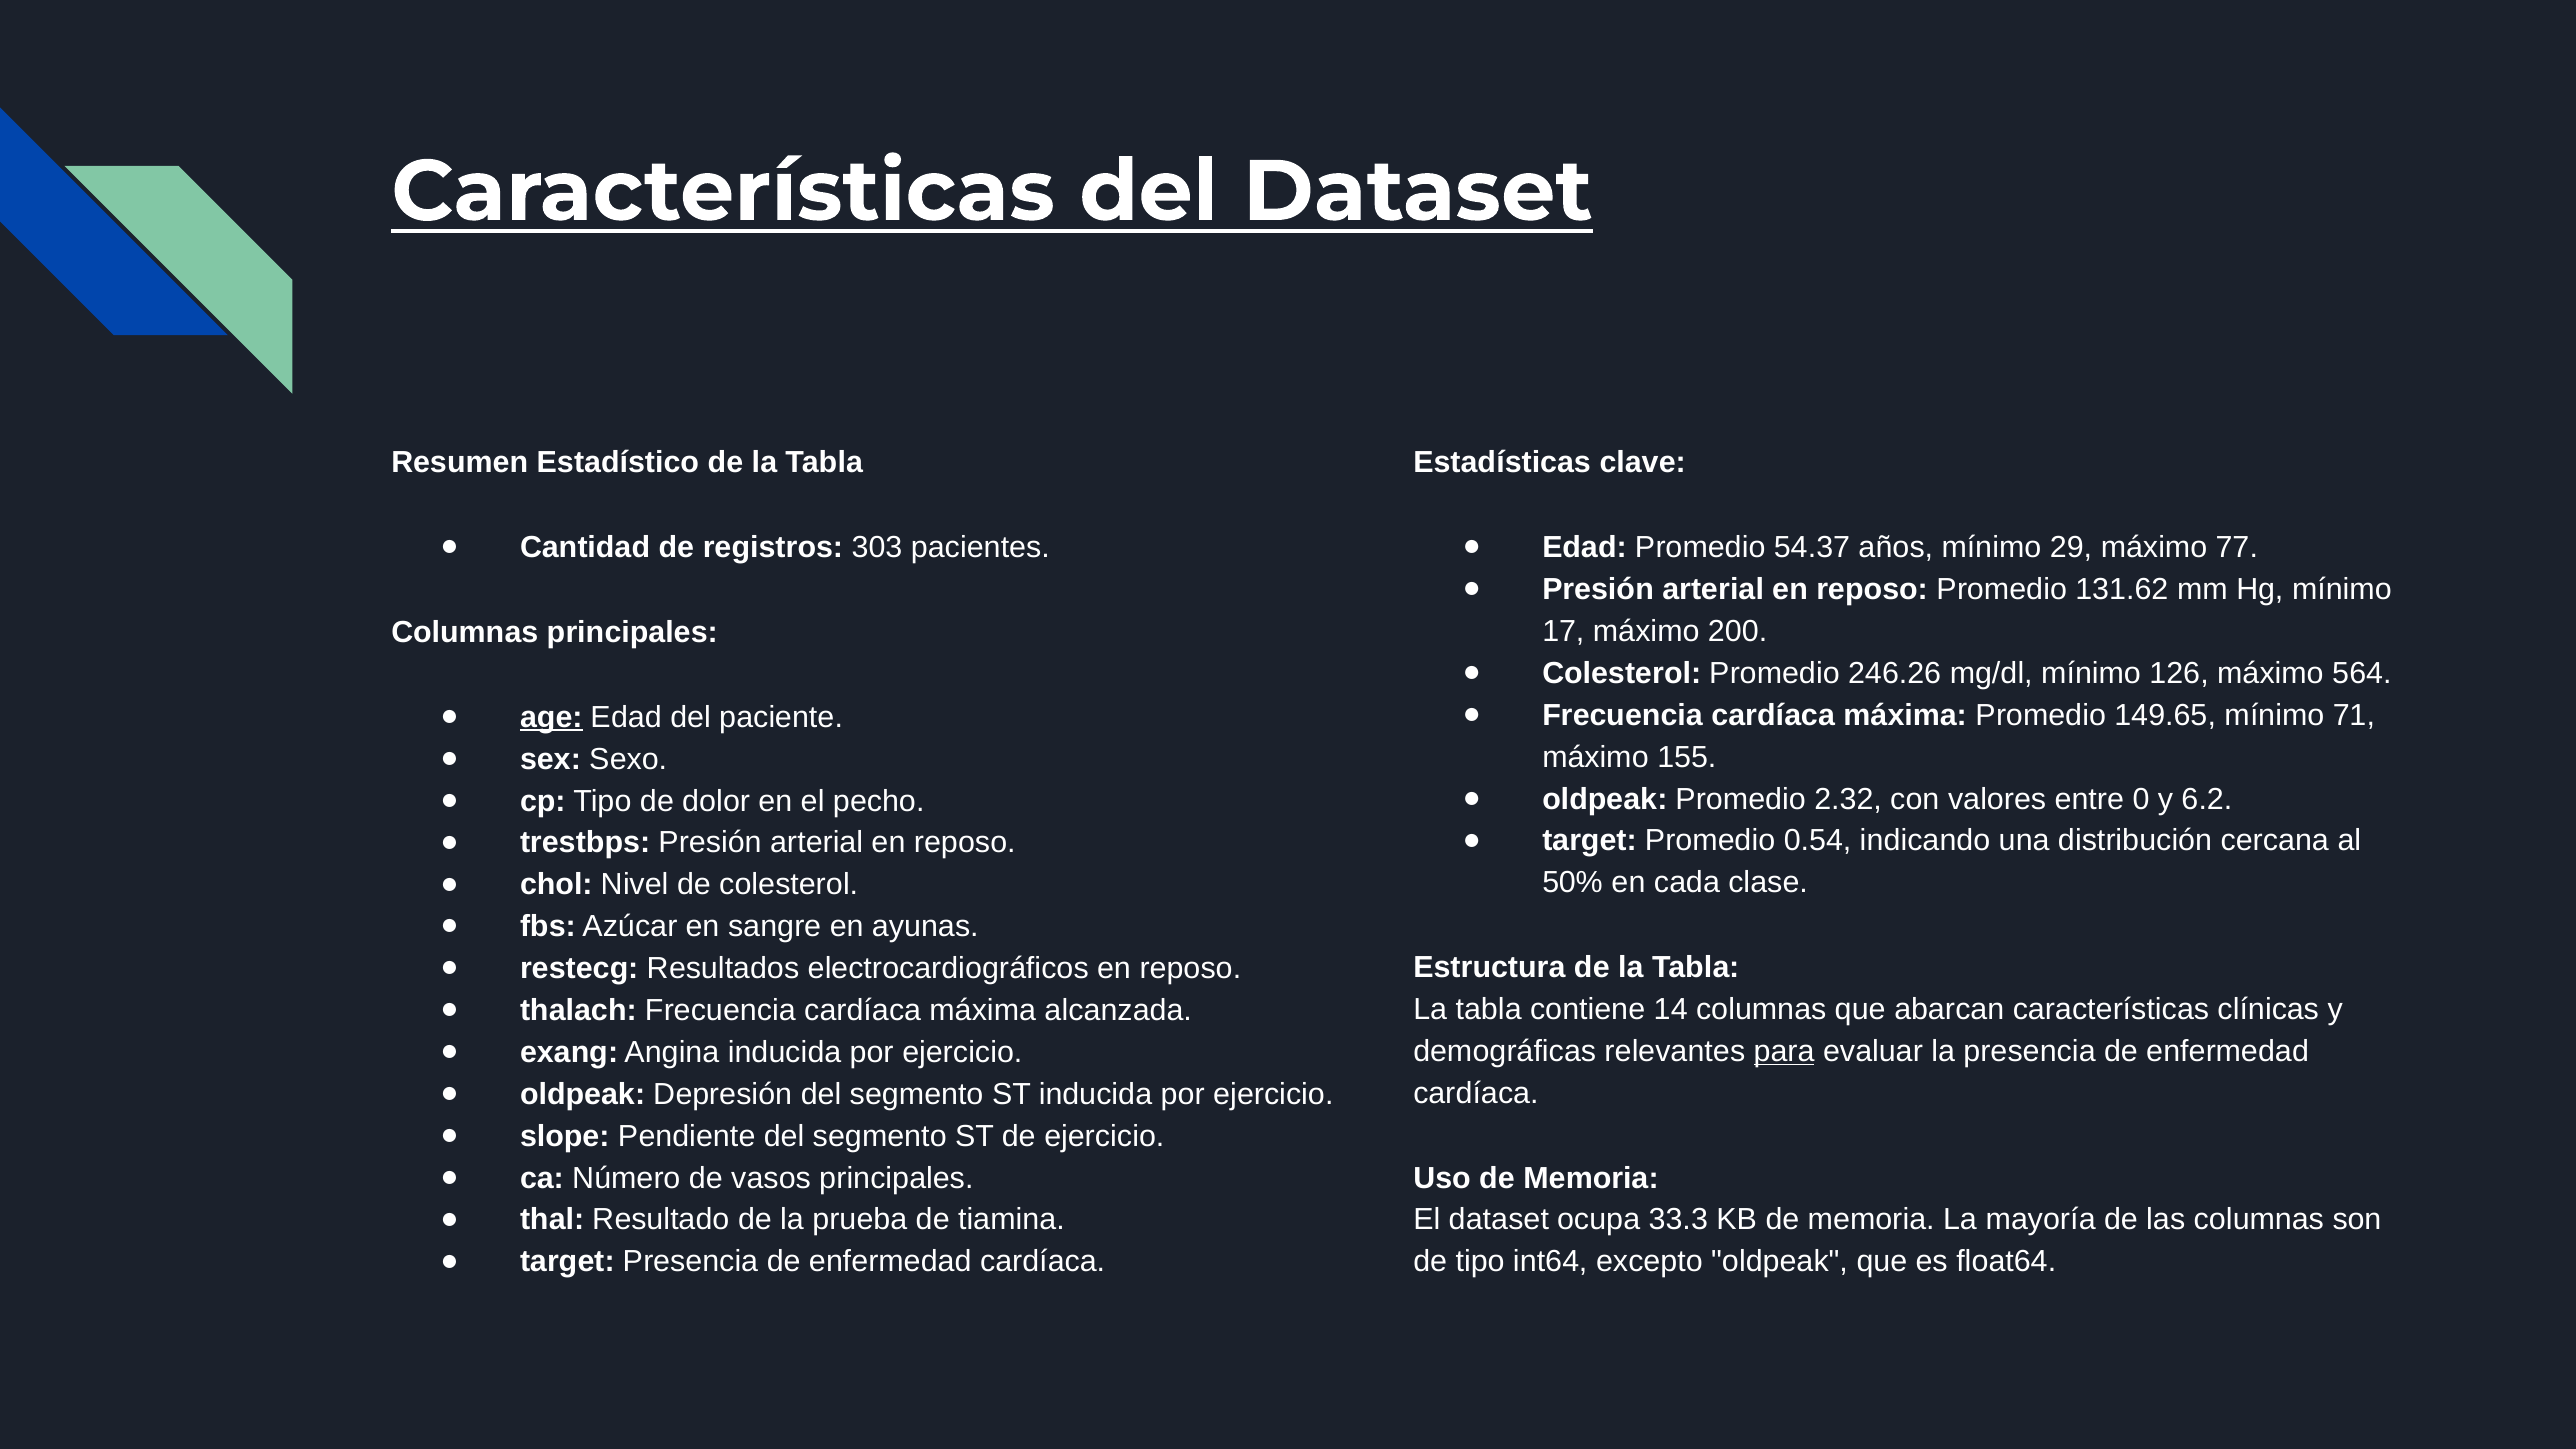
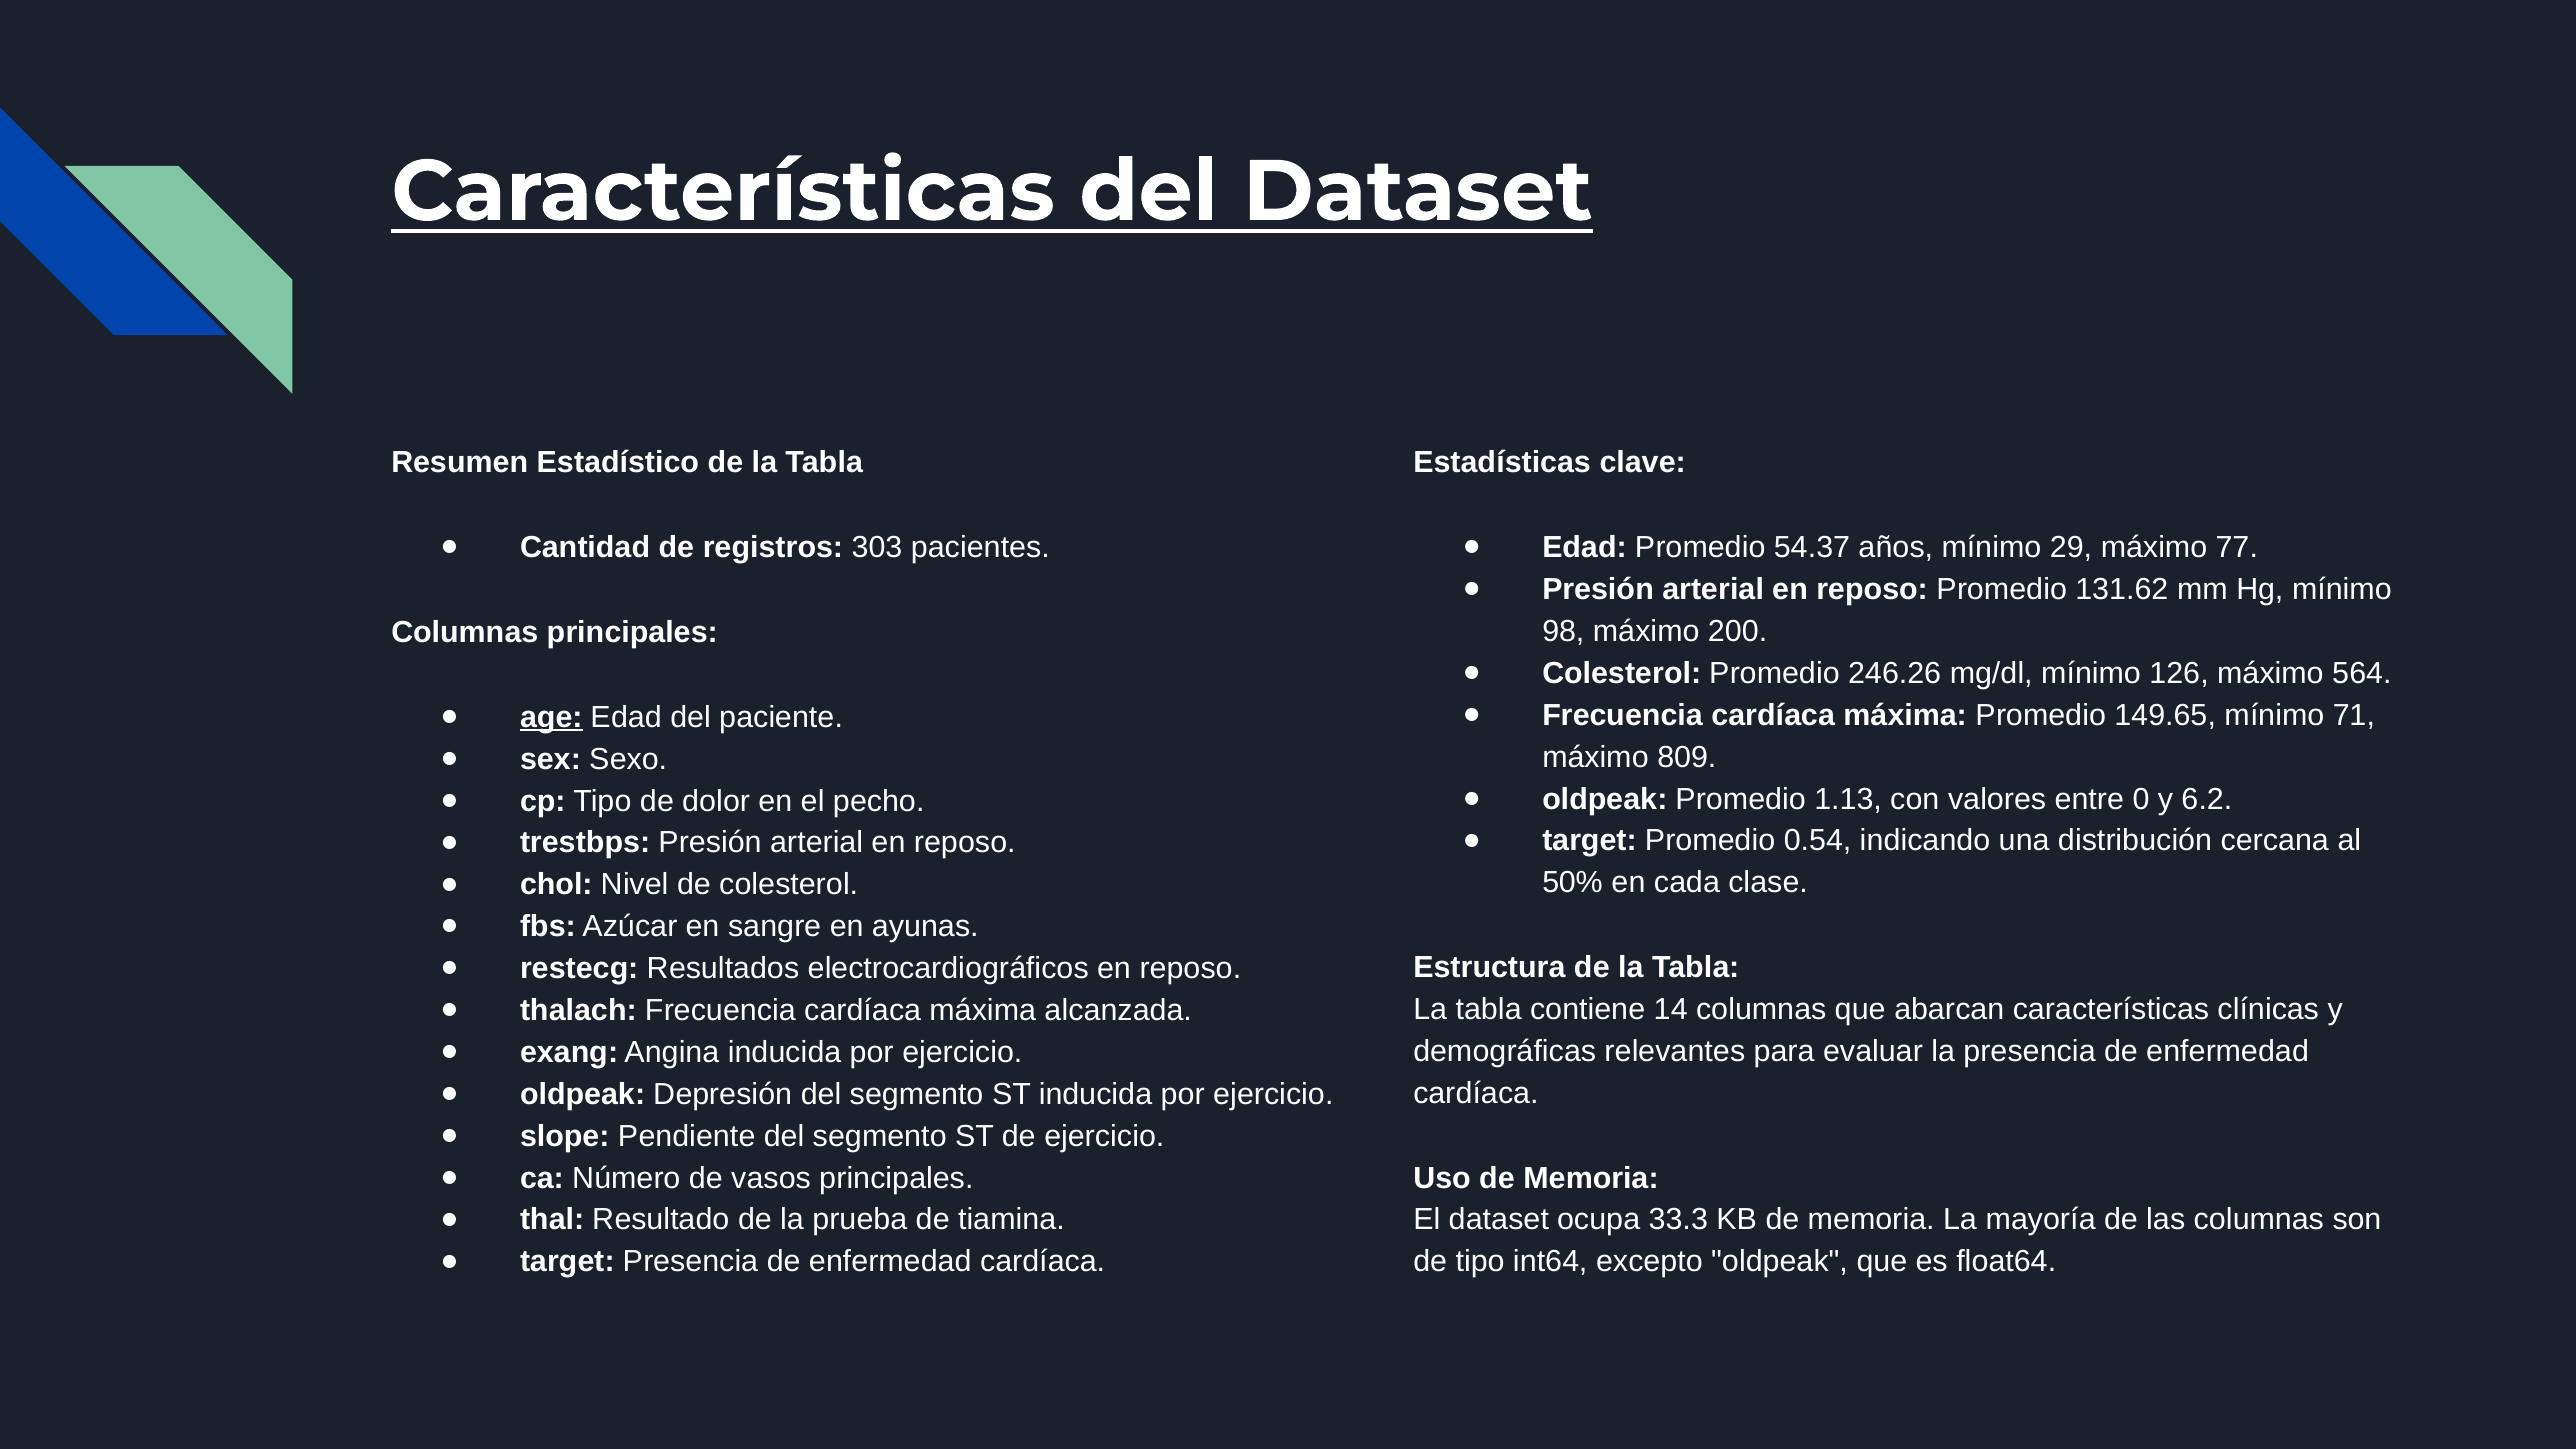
17: 17 -> 98
155: 155 -> 809
2.32: 2.32 -> 1.13
para underline: present -> none
